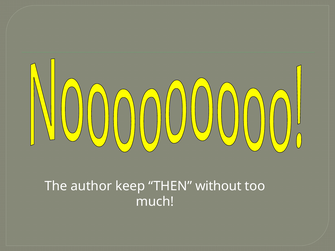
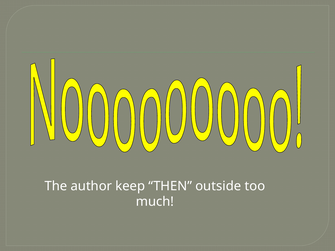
without: without -> outside
